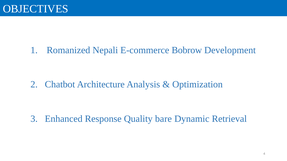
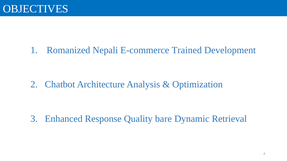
Bobrow: Bobrow -> Trained
